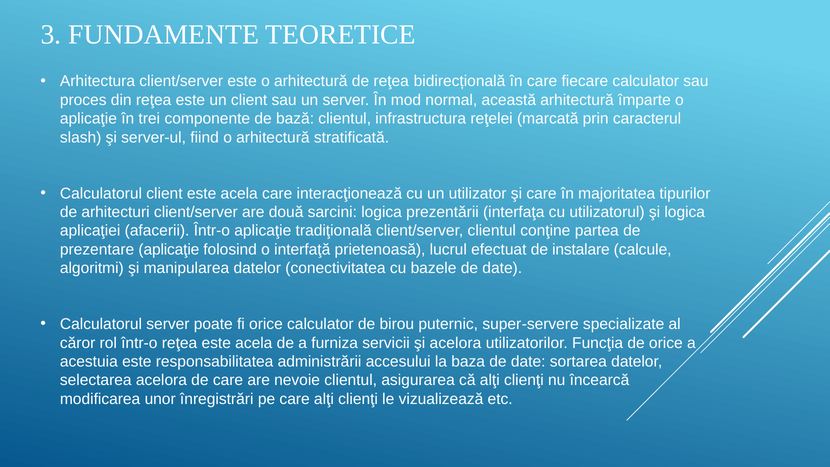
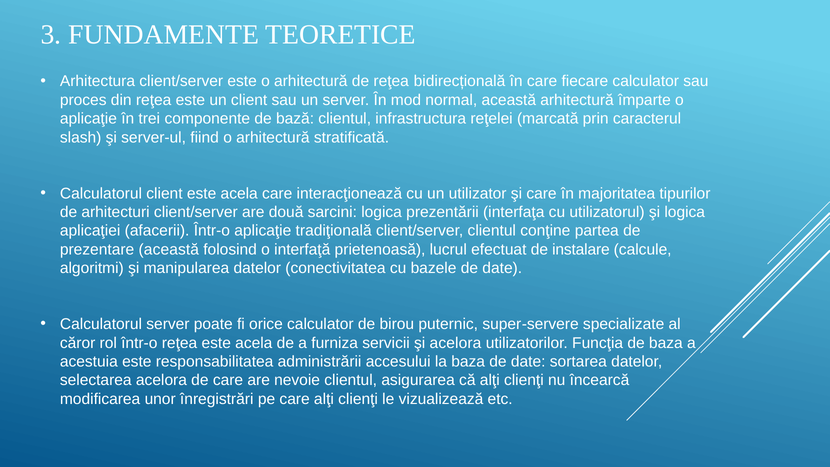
prezentare aplicaţie: aplicaţie -> această
de orice: orice -> baza
